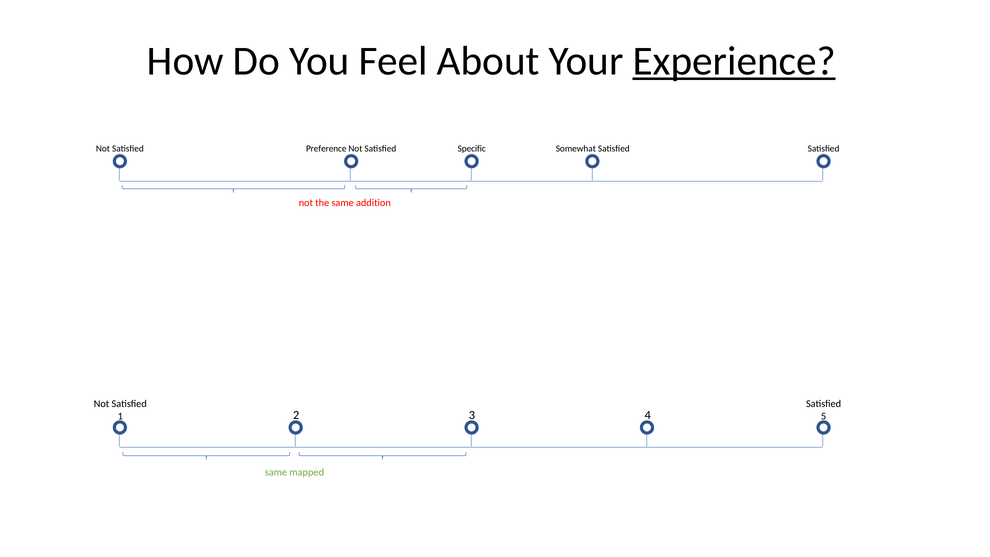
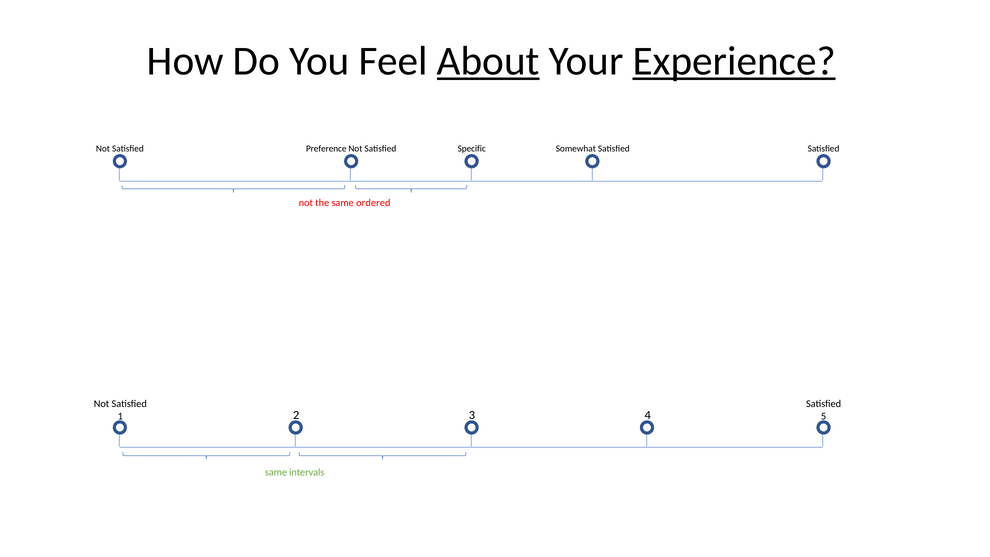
About underline: none -> present
addition: addition -> ordered
mapped: mapped -> intervals
